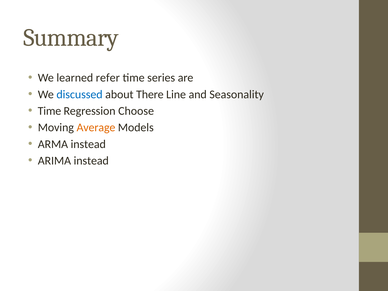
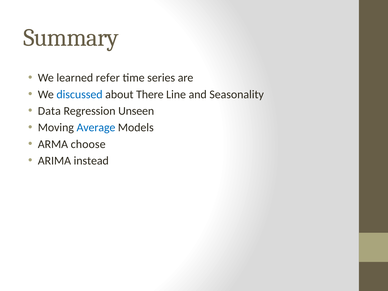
Time at (49, 111): Time -> Data
Choose: Choose -> Unseen
Average colour: orange -> blue
ARMA instead: instead -> choose
